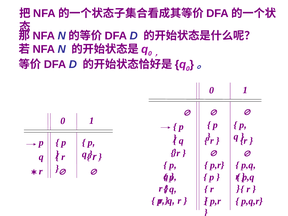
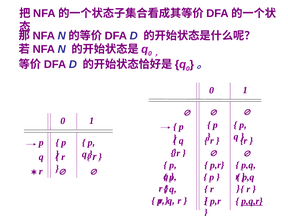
p,q,r underline: none -> present
